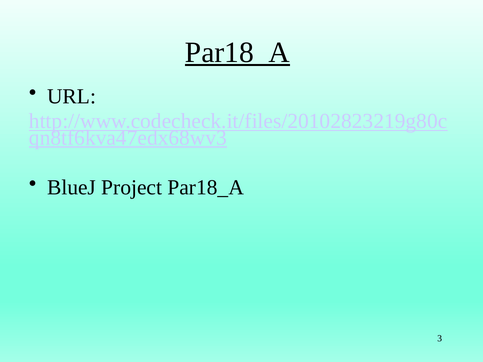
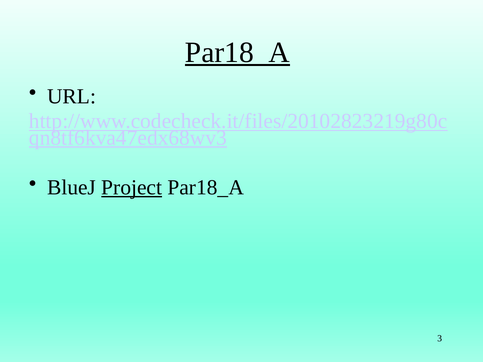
Project underline: none -> present
